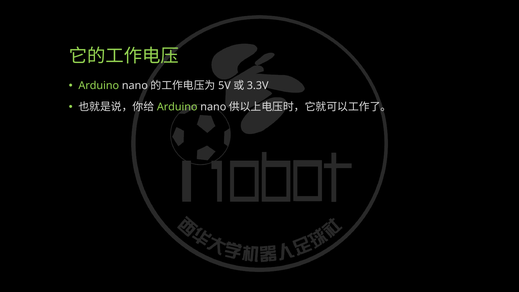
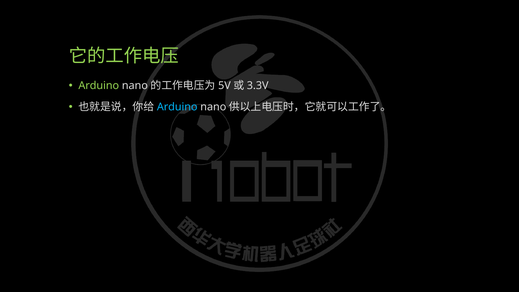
Arduino at (177, 107) colour: light green -> light blue
